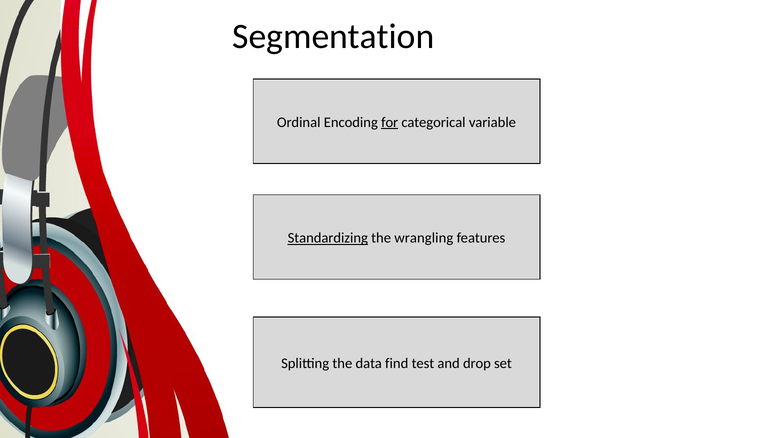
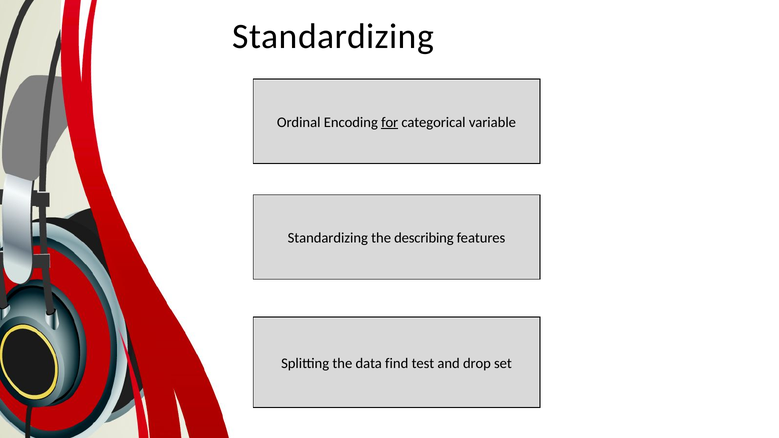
Segmentation at (333, 37): Segmentation -> Standardizing
Standardizing at (328, 238) underline: present -> none
wrangling: wrangling -> describing
